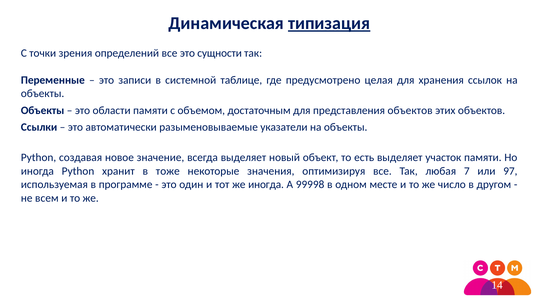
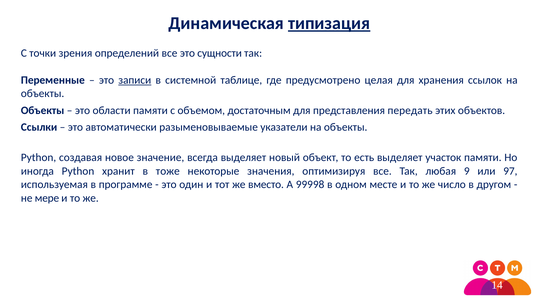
записи underline: none -> present
представления объектов: объектов -> передать
7: 7 -> 9
же иногда: иногда -> вместо
всем: всем -> мере
